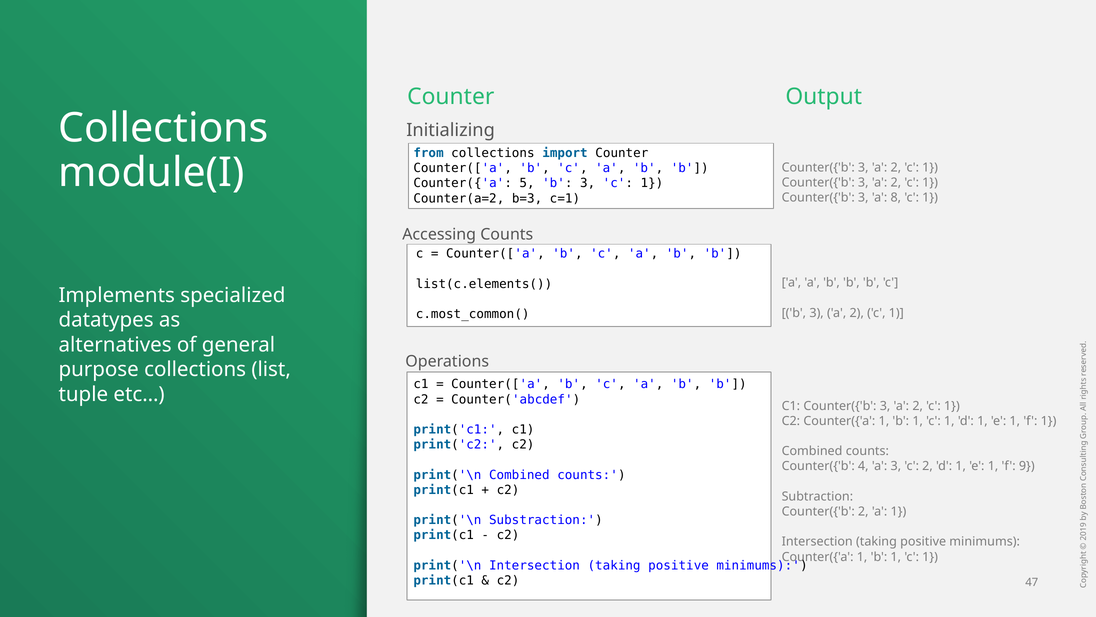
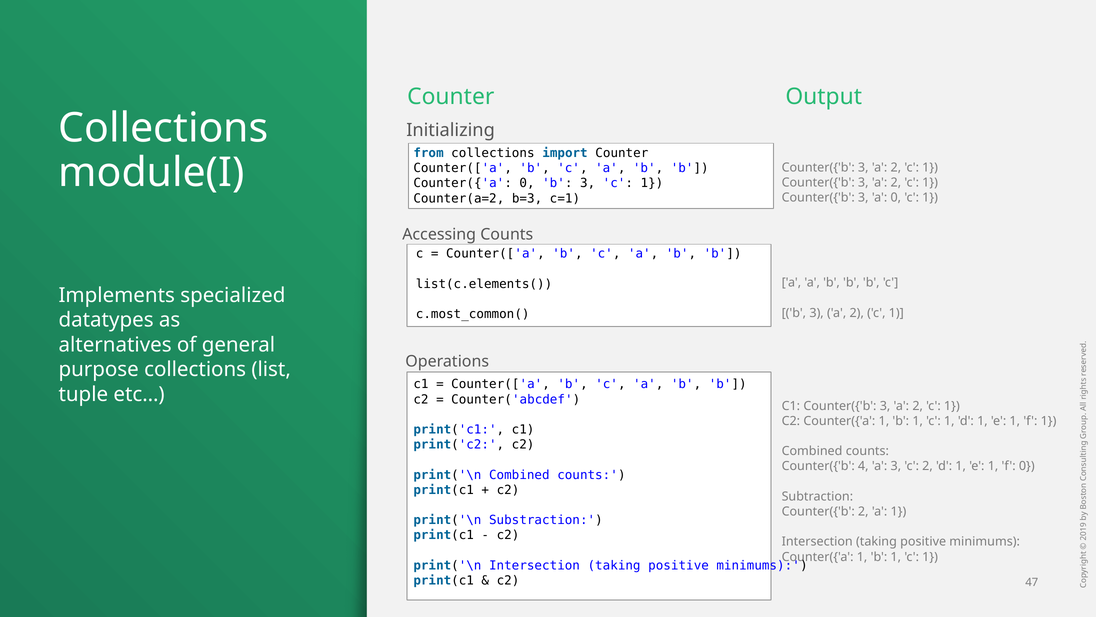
Counter({'a 5: 5 -> 0
a 8: 8 -> 0
f 9: 9 -> 0
